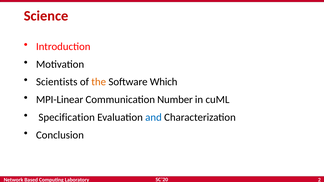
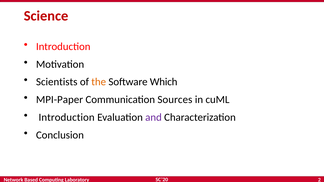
MPI-Linear: MPI-Linear -> MPI-Paper
Number: Number -> Sources
Specification at (67, 117): Specification -> Introduction
and colour: blue -> purple
